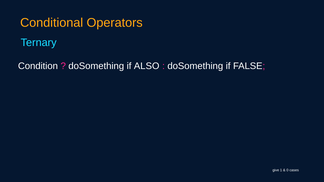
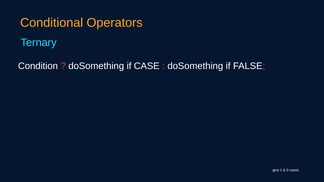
ALSO: ALSO -> CASE
